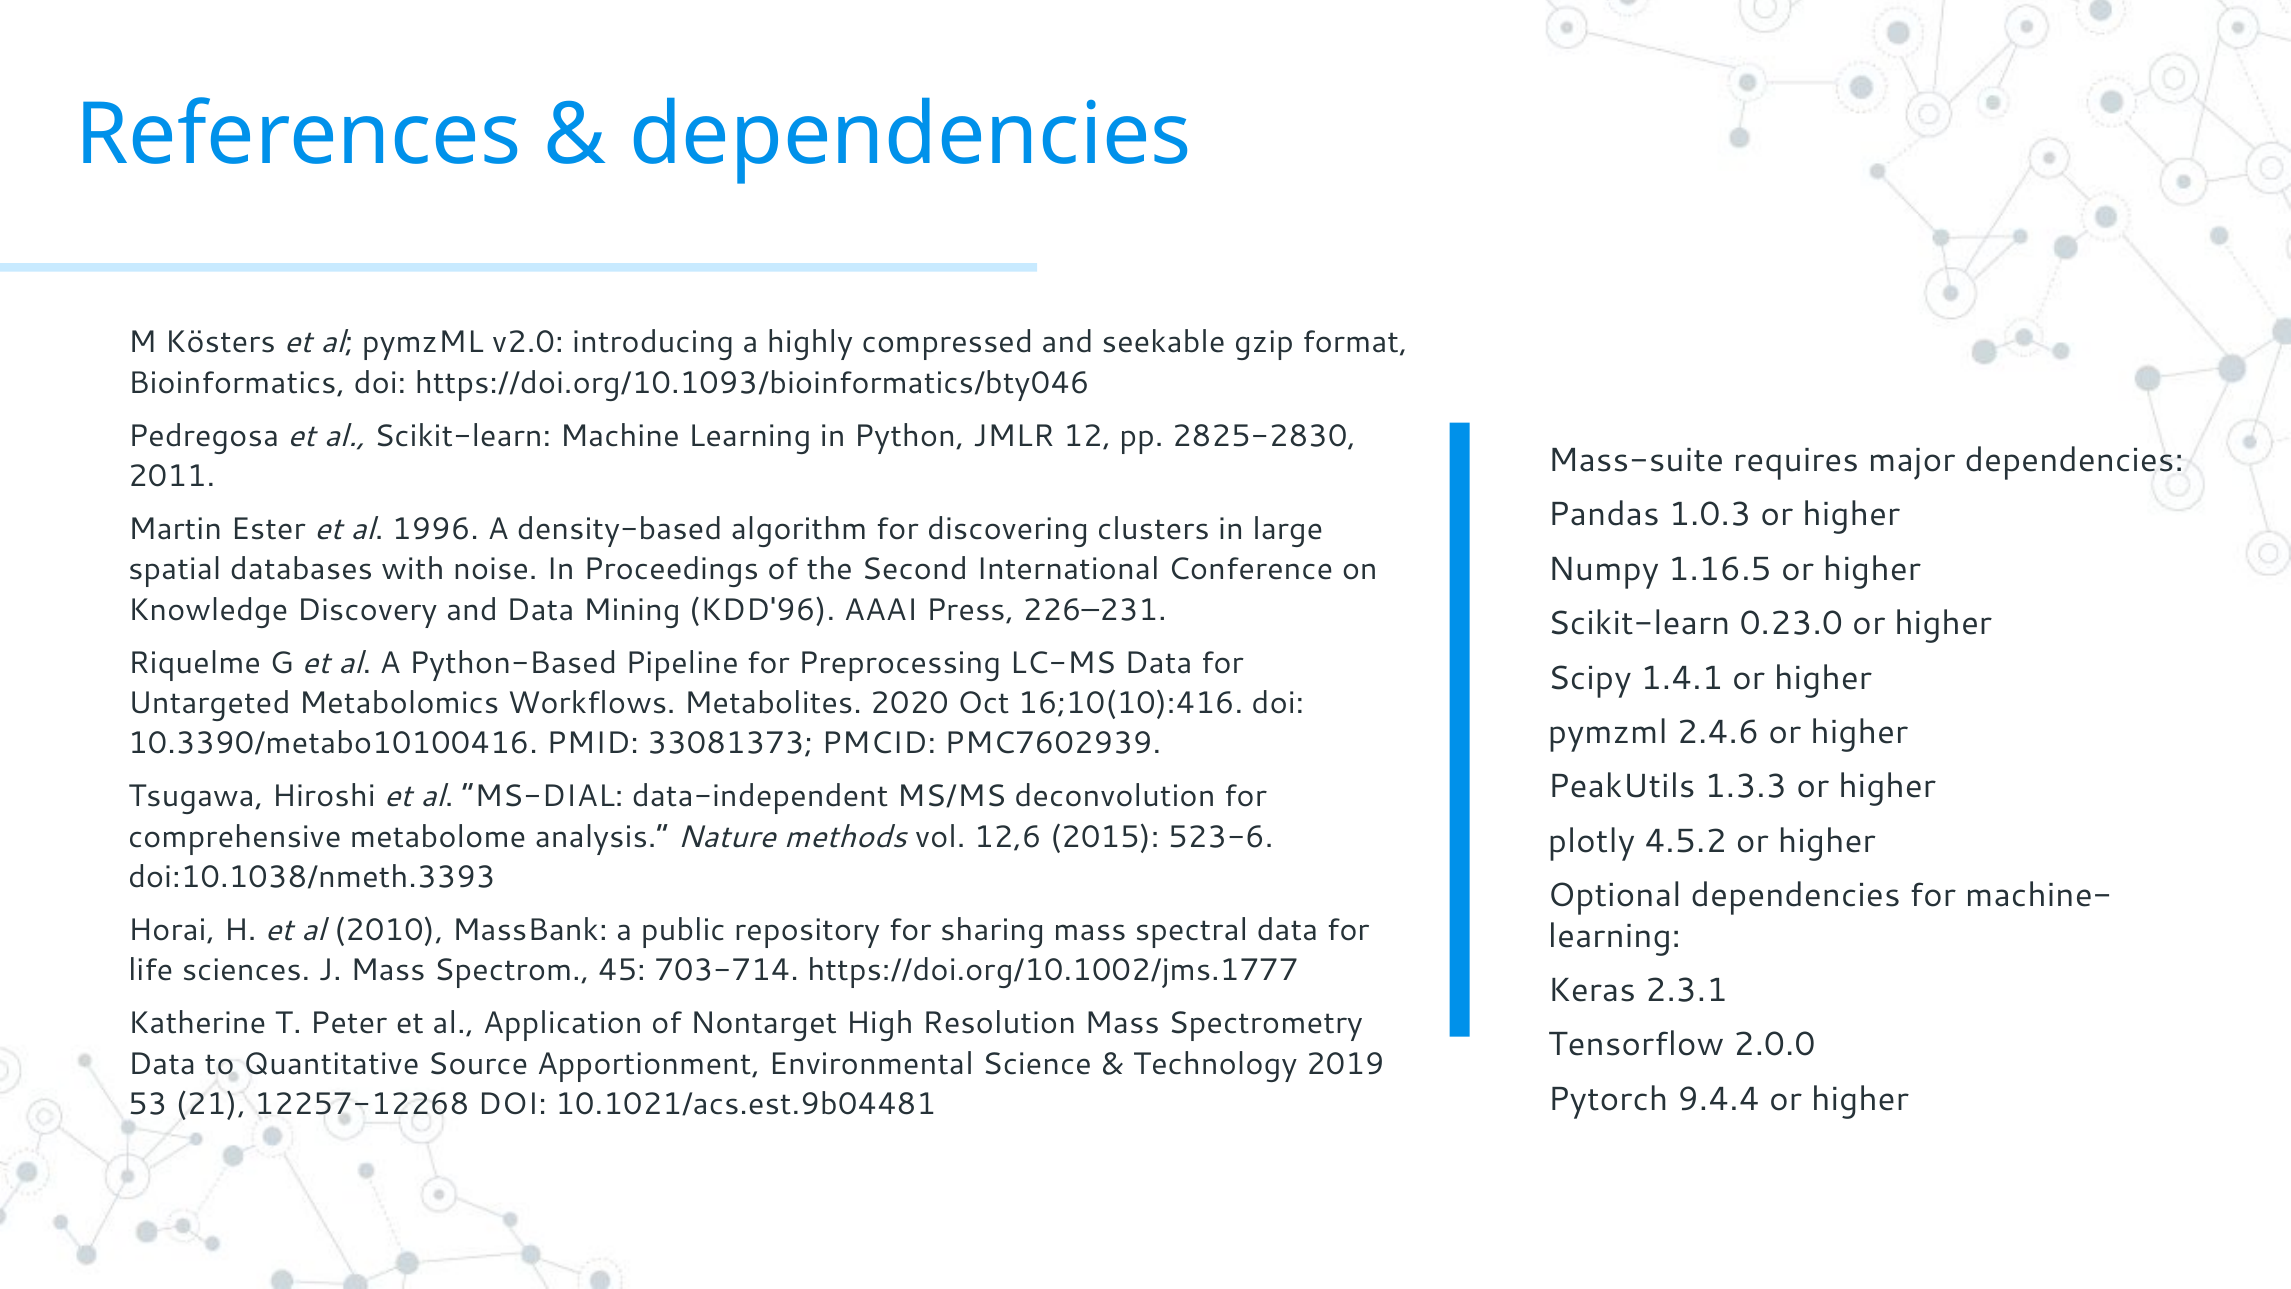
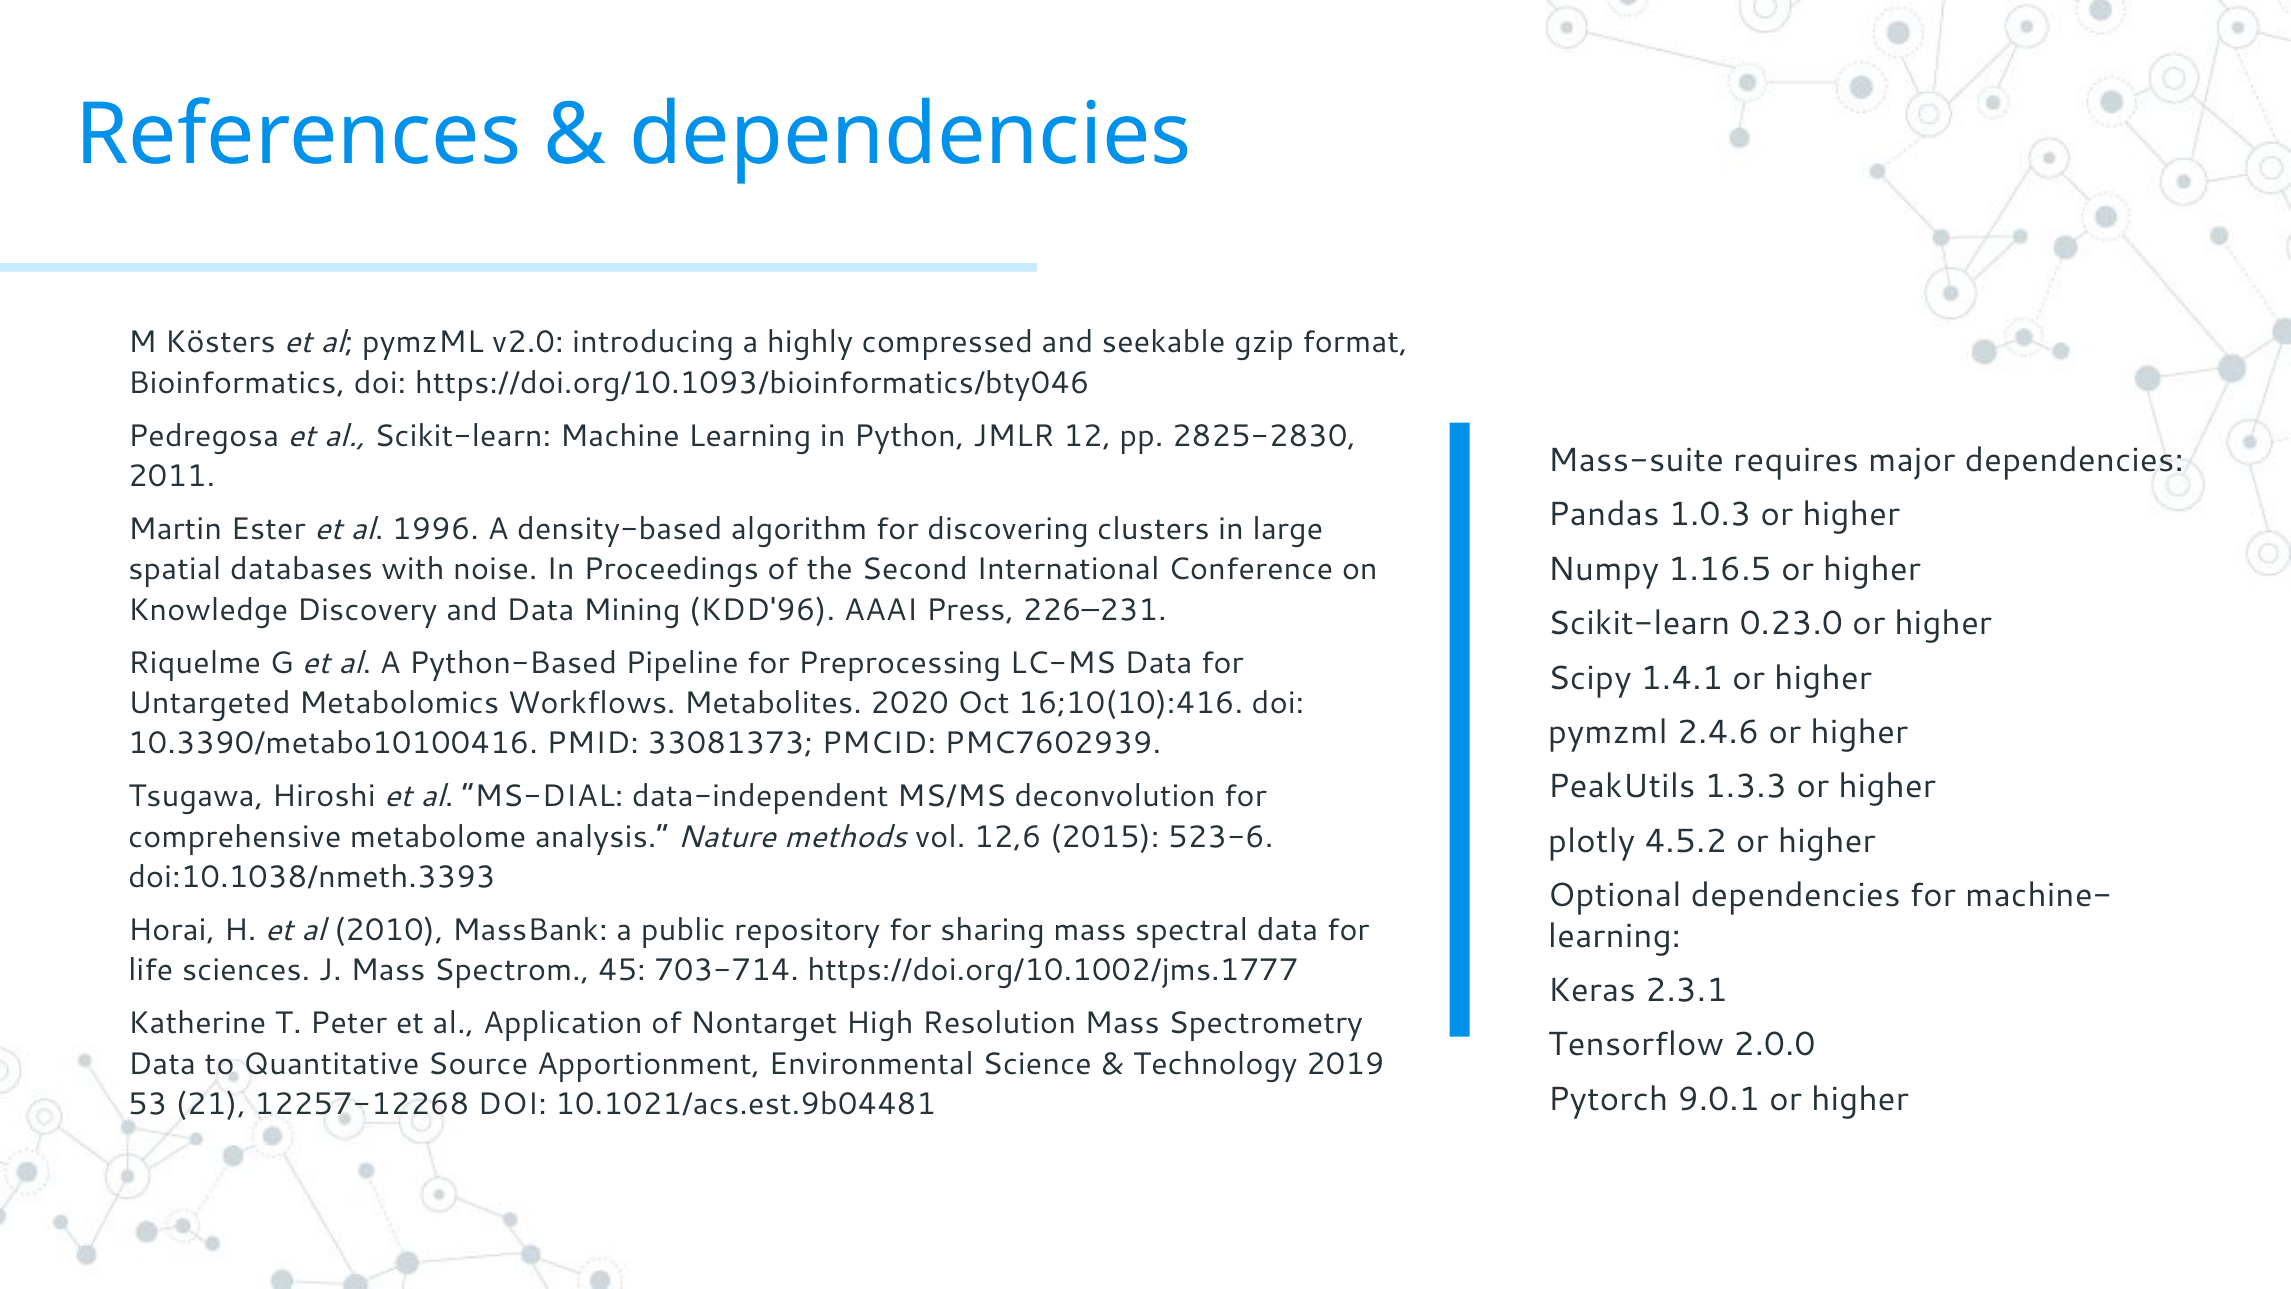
9.4.4: 9.4.4 -> 9.0.1
